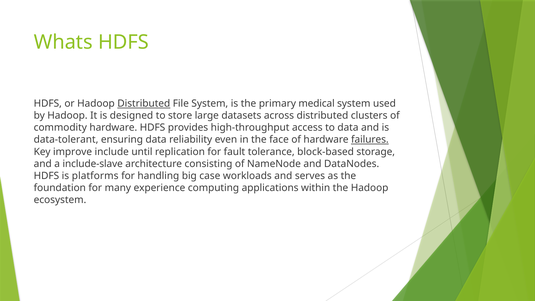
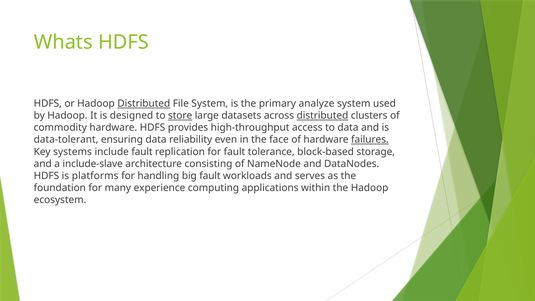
medical: medical -> analyze
store underline: none -> present
distributed at (322, 116) underline: none -> present
improve: improve -> systems
include until: until -> fault
big case: case -> fault
